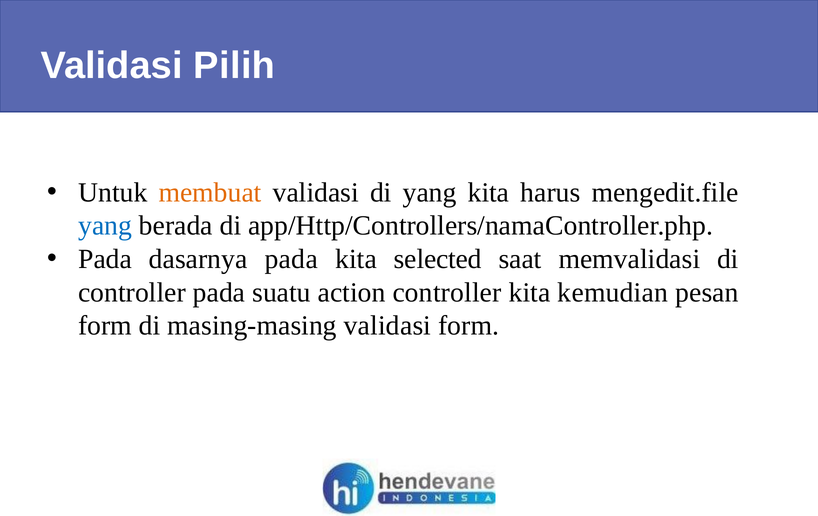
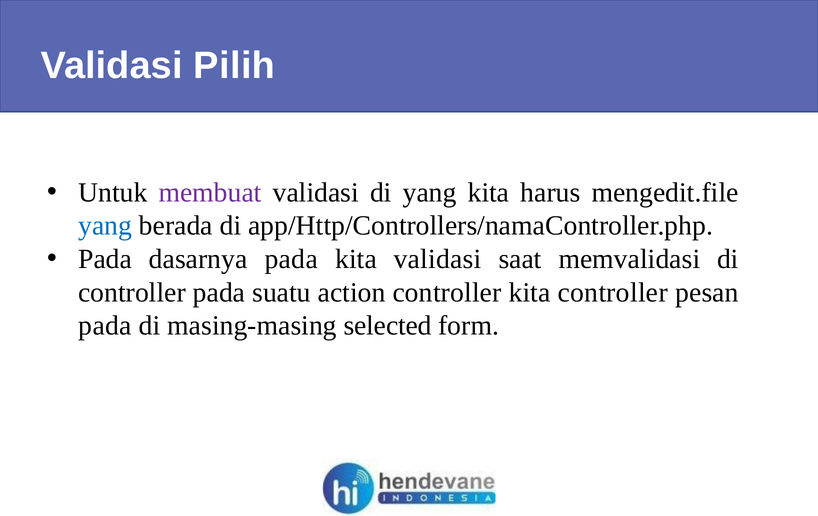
membuat colour: orange -> purple
kita selected: selected -> validasi
kita kemudian: kemudian -> controller
form at (105, 325): form -> pada
masing-masing validasi: validasi -> selected
